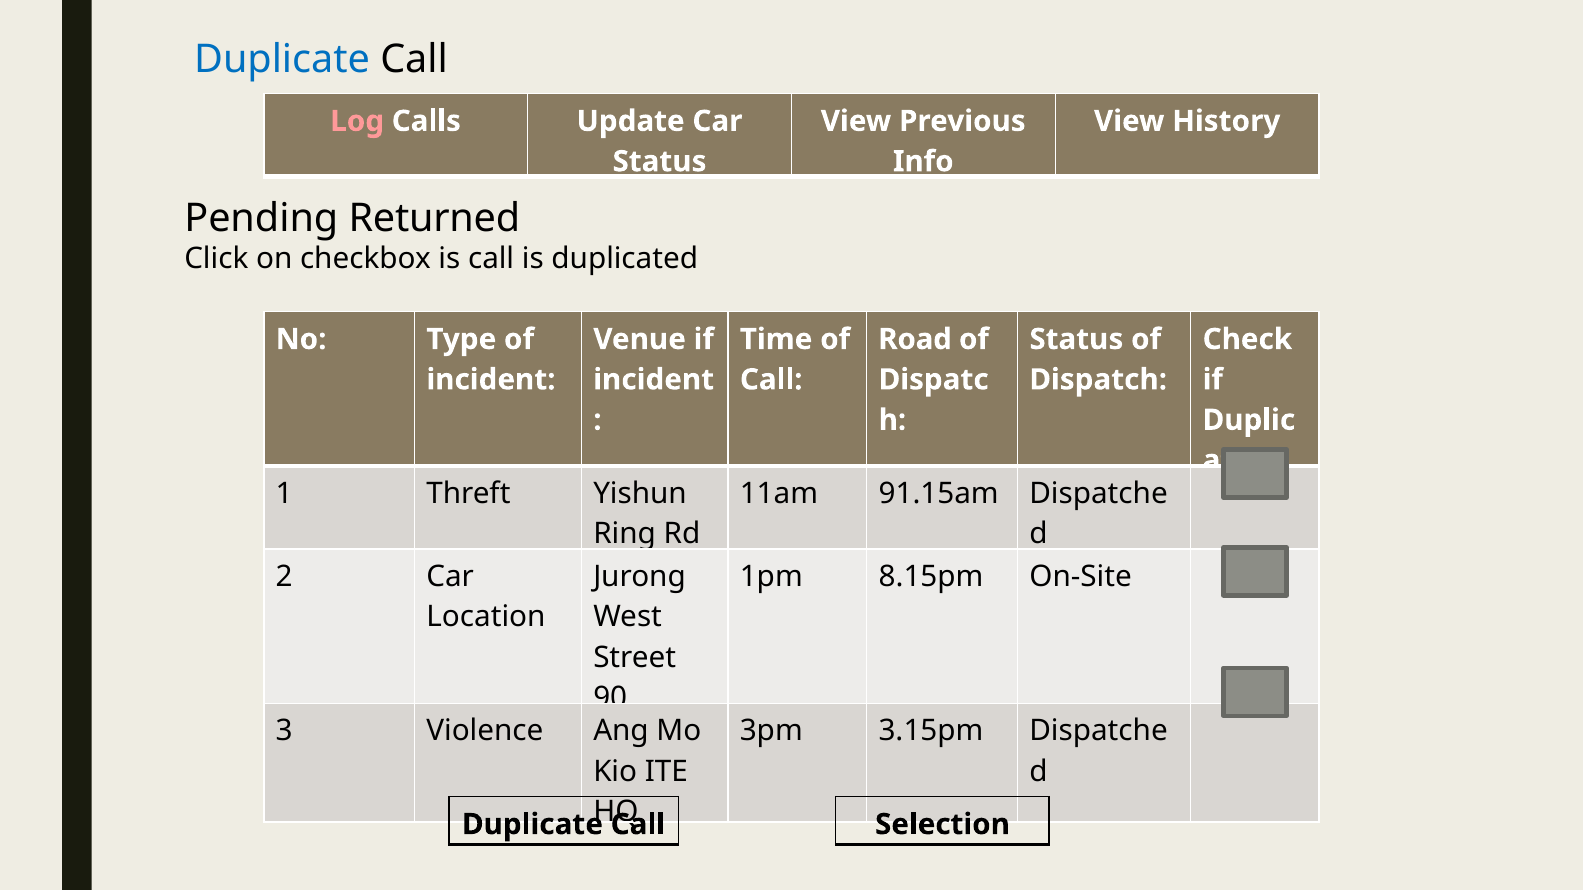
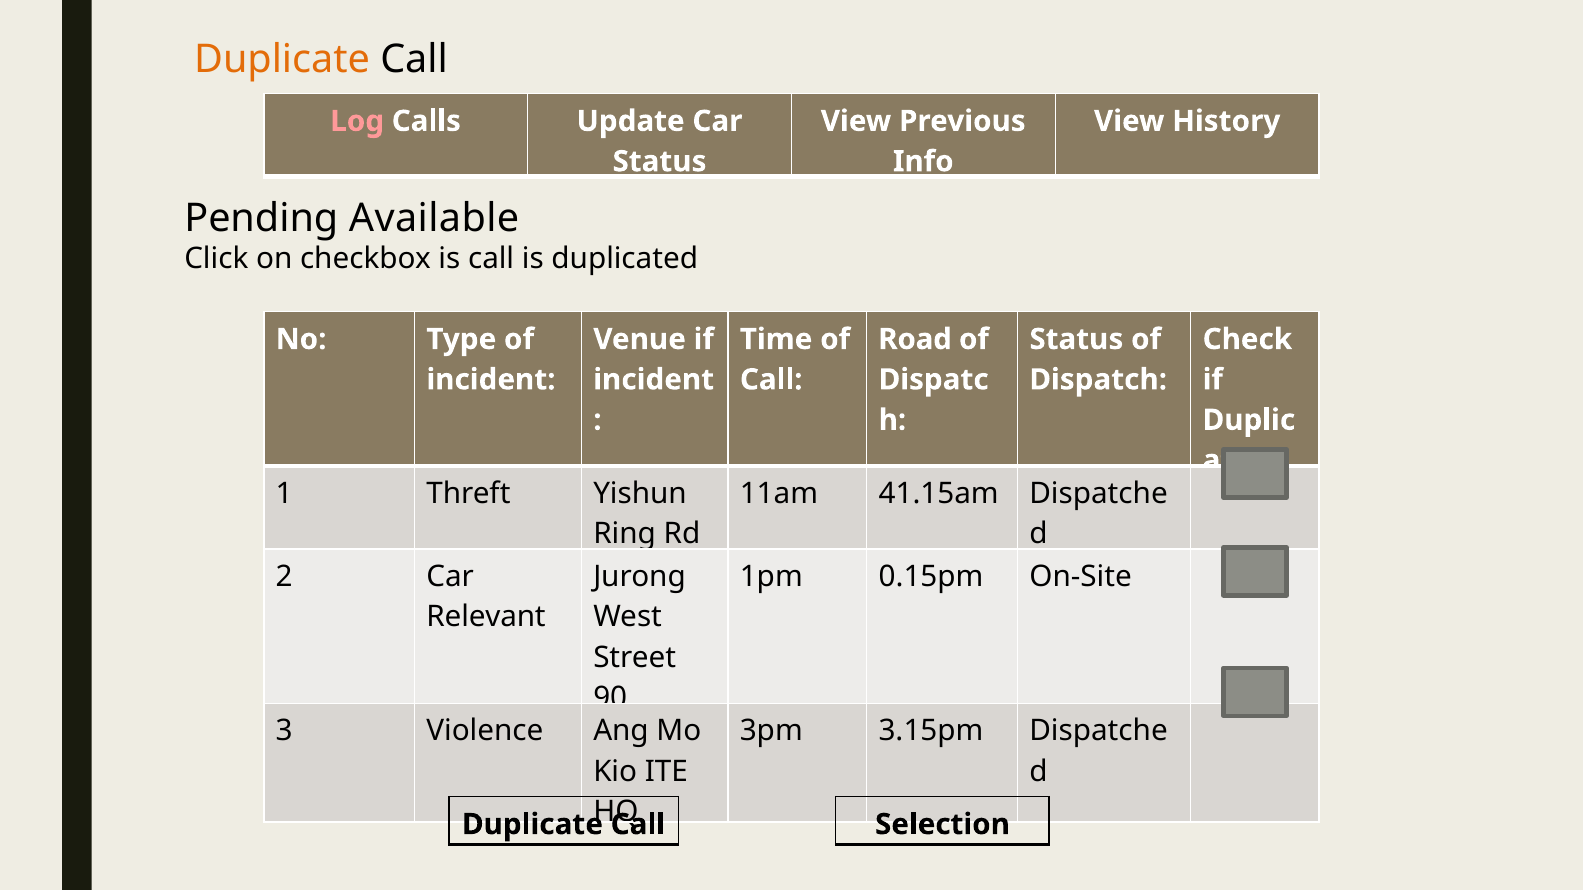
Duplicate at (282, 60) colour: blue -> orange
Returned: Returned -> Available
91.15am: 91.15am -> 41.15am
8.15pm: 8.15pm -> 0.15pm
Location: Location -> Relevant
